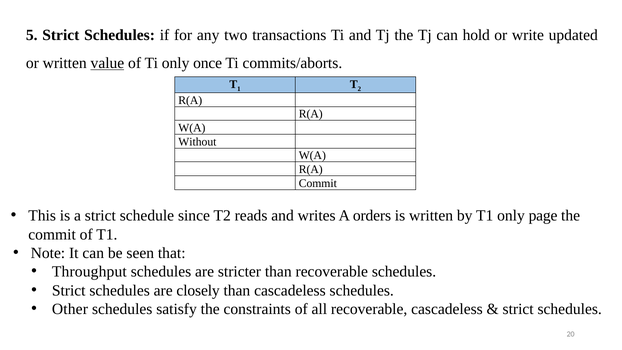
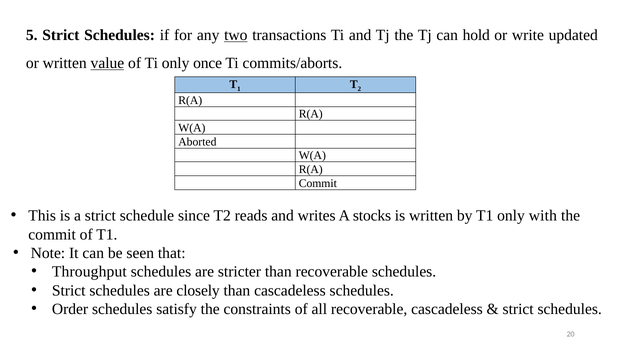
two underline: none -> present
Without: Without -> Aborted
orders: orders -> stocks
page: page -> with
Other: Other -> Order
